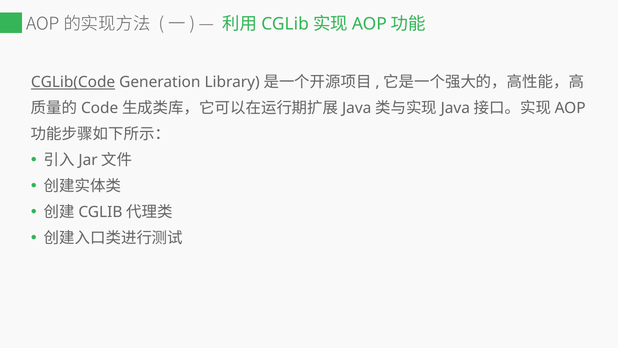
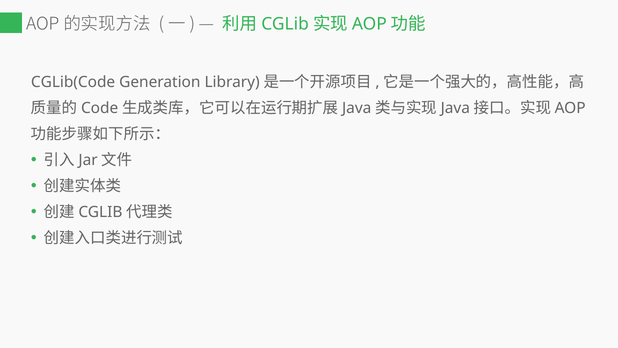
CGLib(Code underline: present -> none
